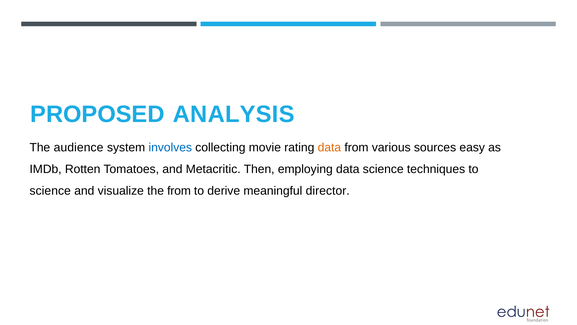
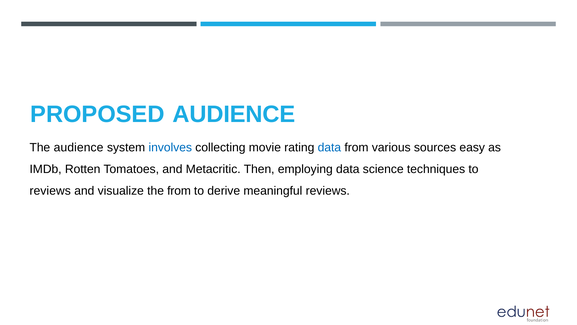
PROPOSED ANALYSIS: ANALYSIS -> AUDIENCE
data at (329, 147) colour: orange -> blue
science at (50, 191): science -> reviews
meaningful director: director -> reviews
